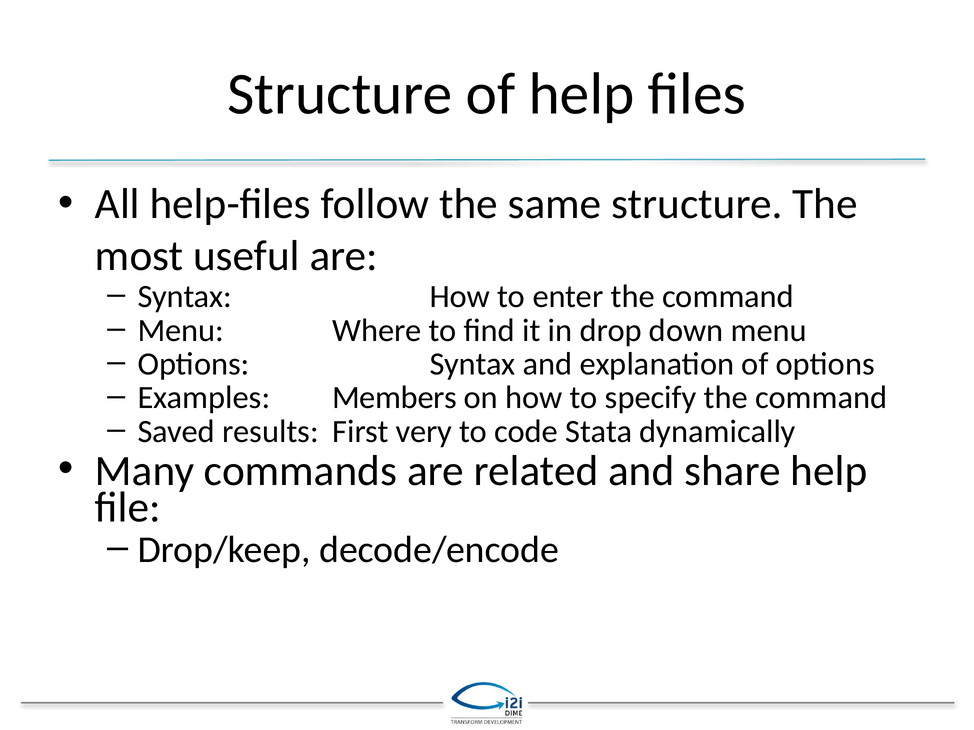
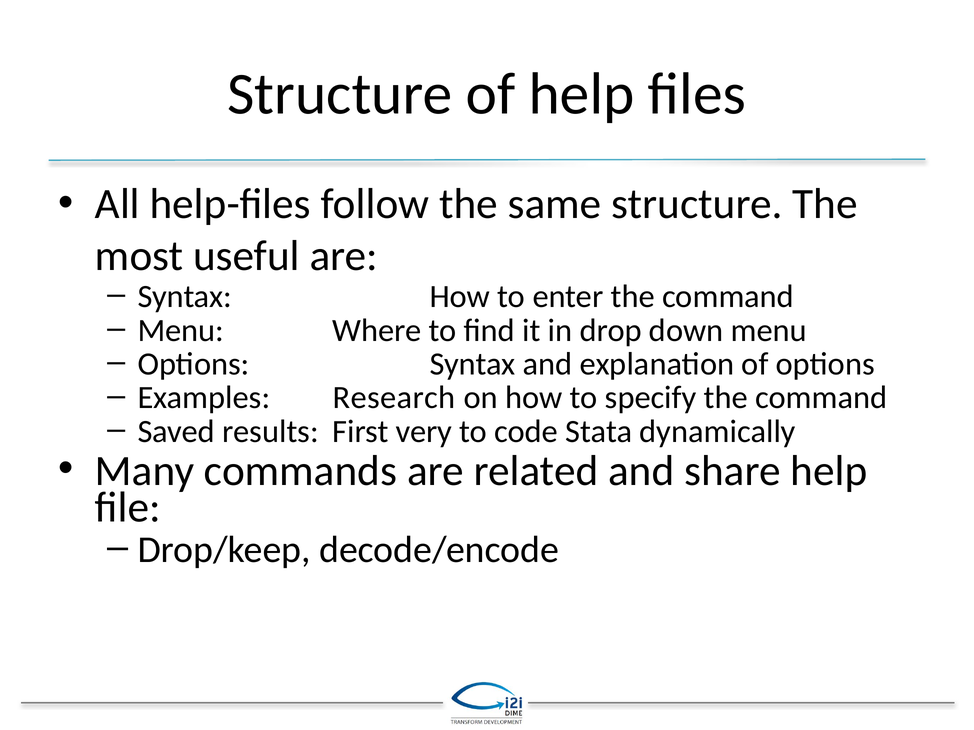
Members: Members -> Research
